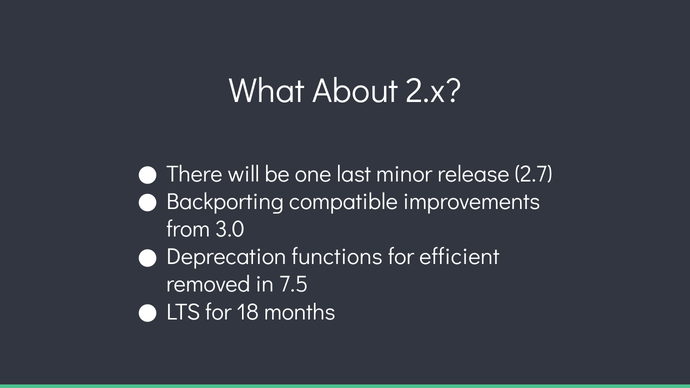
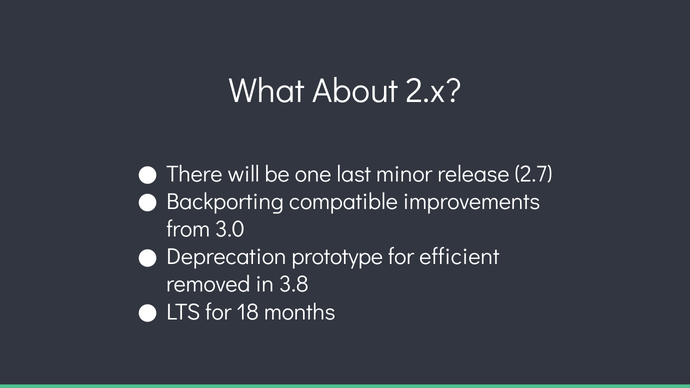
functions: functions -> prototype
7.5: 7.5 -> 3.8
